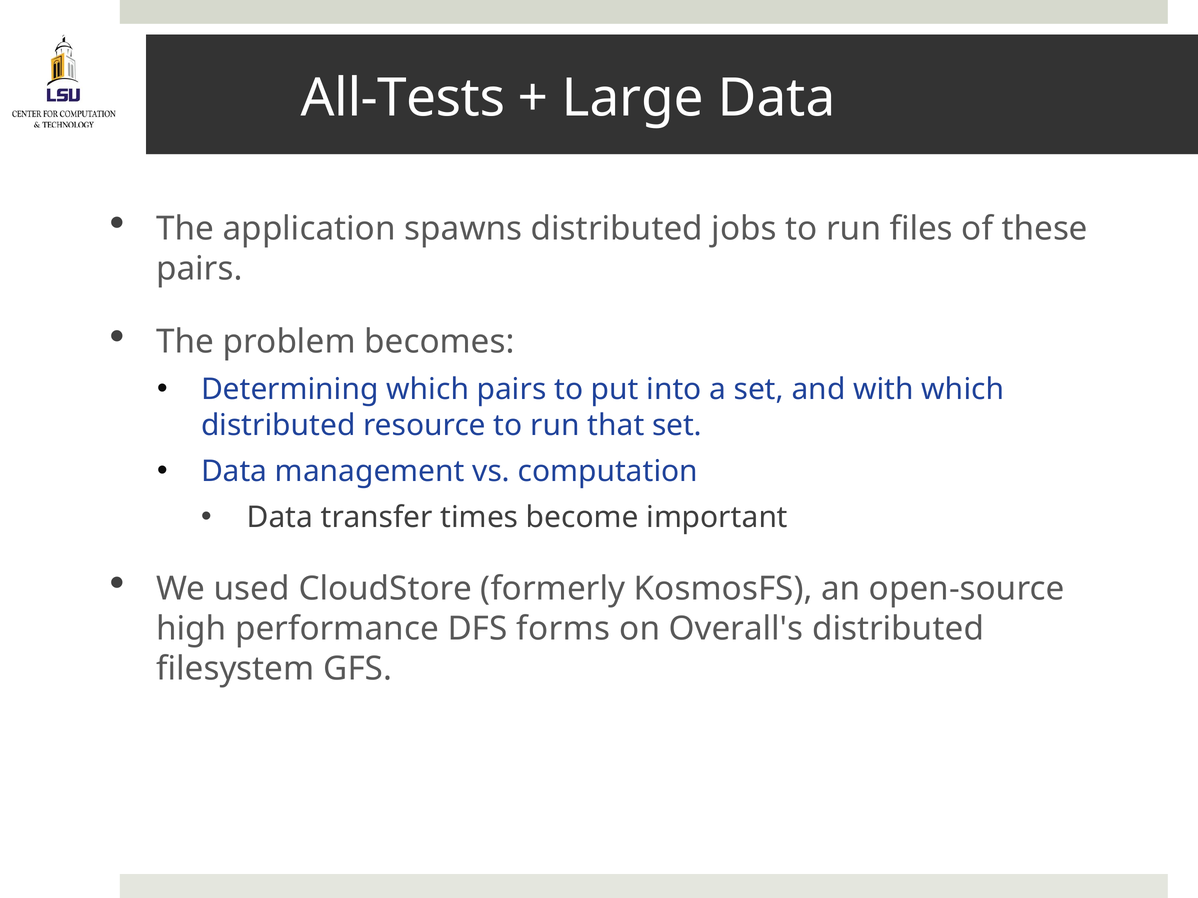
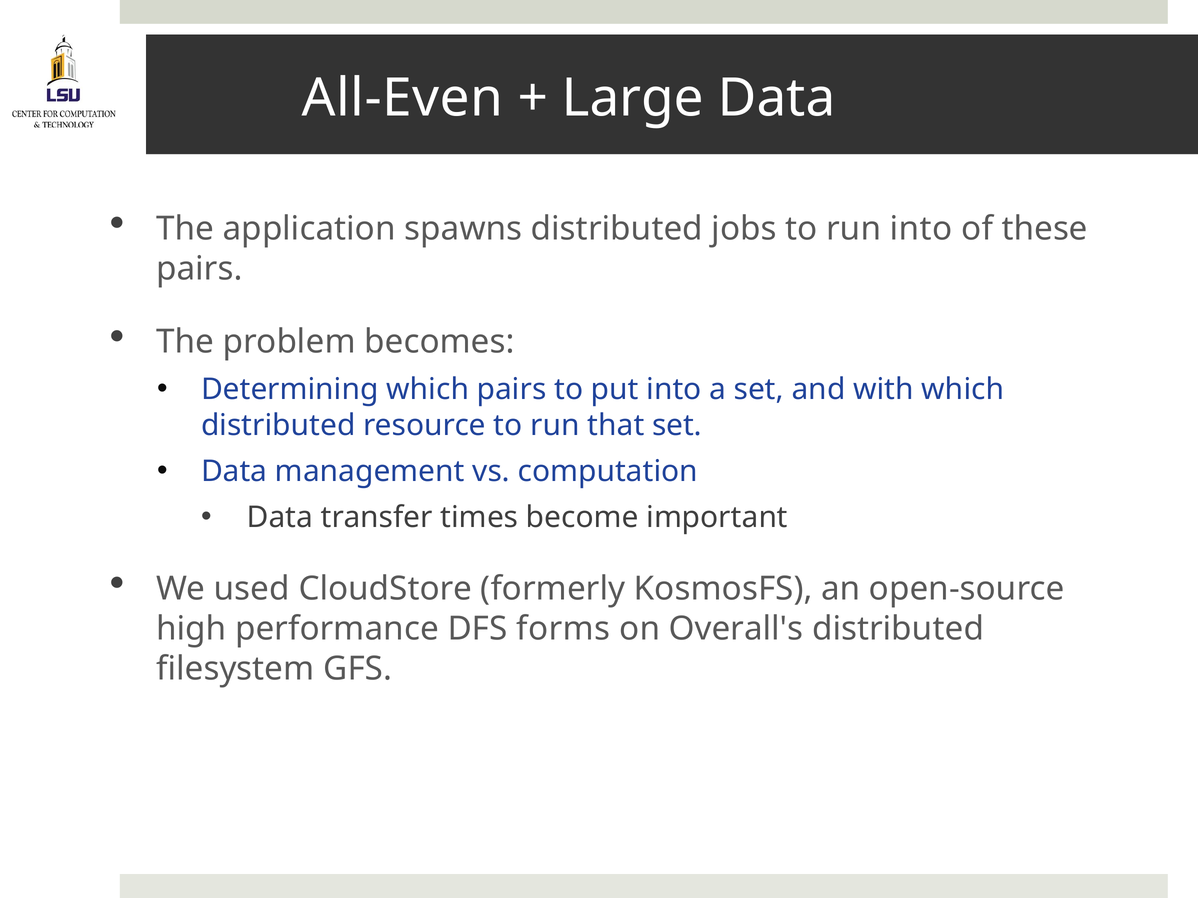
All-Tests: All-Tests -> All-Even
run files: files -> into
